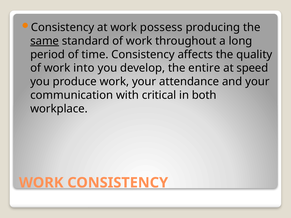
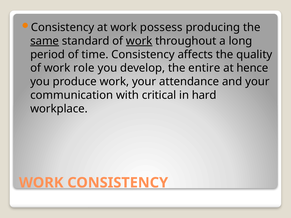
work at (139, 41) underline: none -> present
into: into -> role
speed: speed -> hence
both: both -> hard
